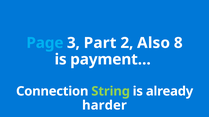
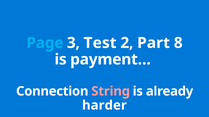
Part: Part -> Test
Also: Also -> Part
String colour: light green -> pink
